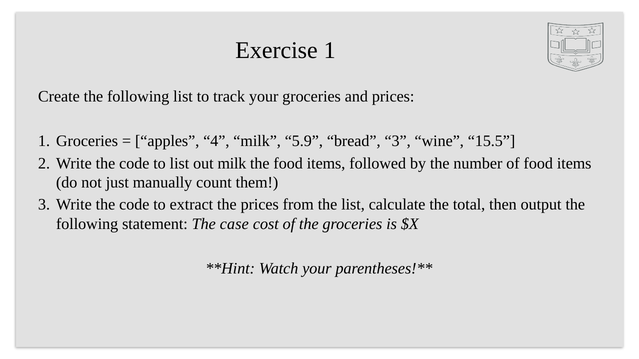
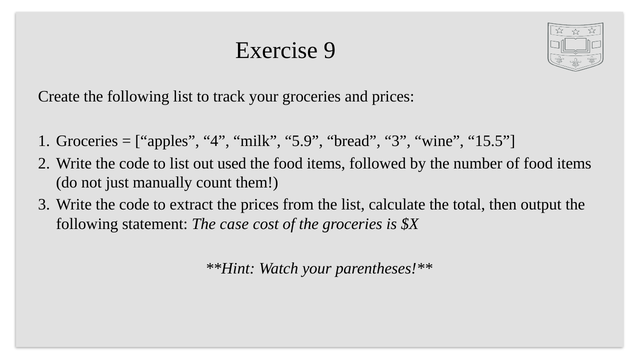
Exercise 1: 1 -> 9
out milk: milk -> used
